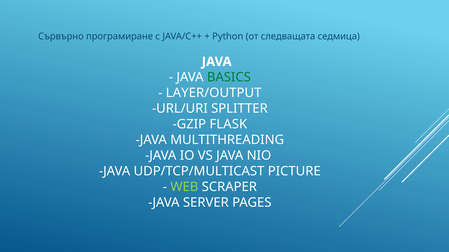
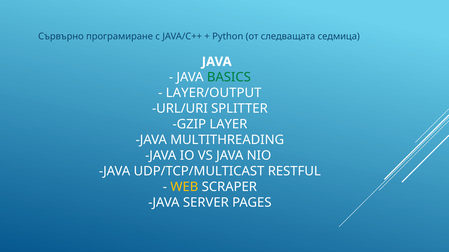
FLASK: FLASK -> LAYER
PICTURE: PICTURE -> RESTFUL
WEB colour: light green -> yellow
